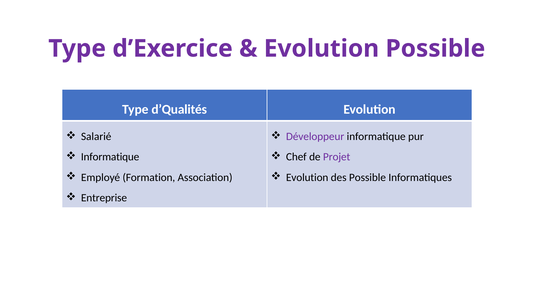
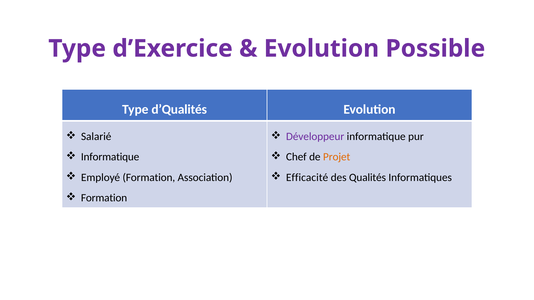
Projet colour: purple -> orange
Evolution at (307, 178): Evolution -> Efficacité
des Possible: Possible -> Qualités
Entreprise at (104, 198): Entreprise -> Formation
